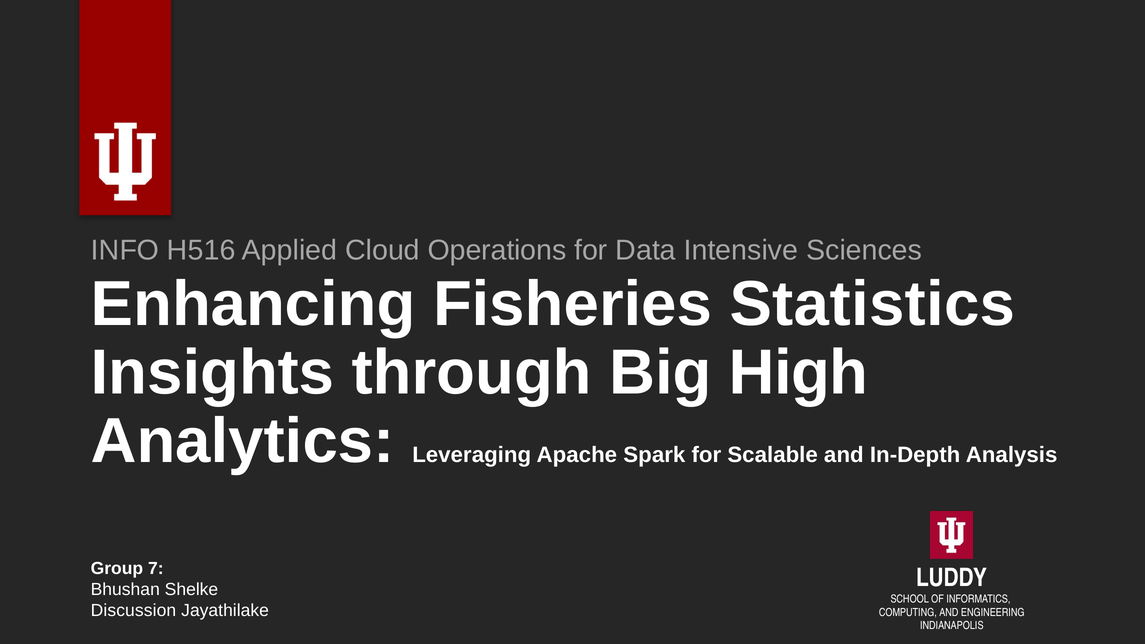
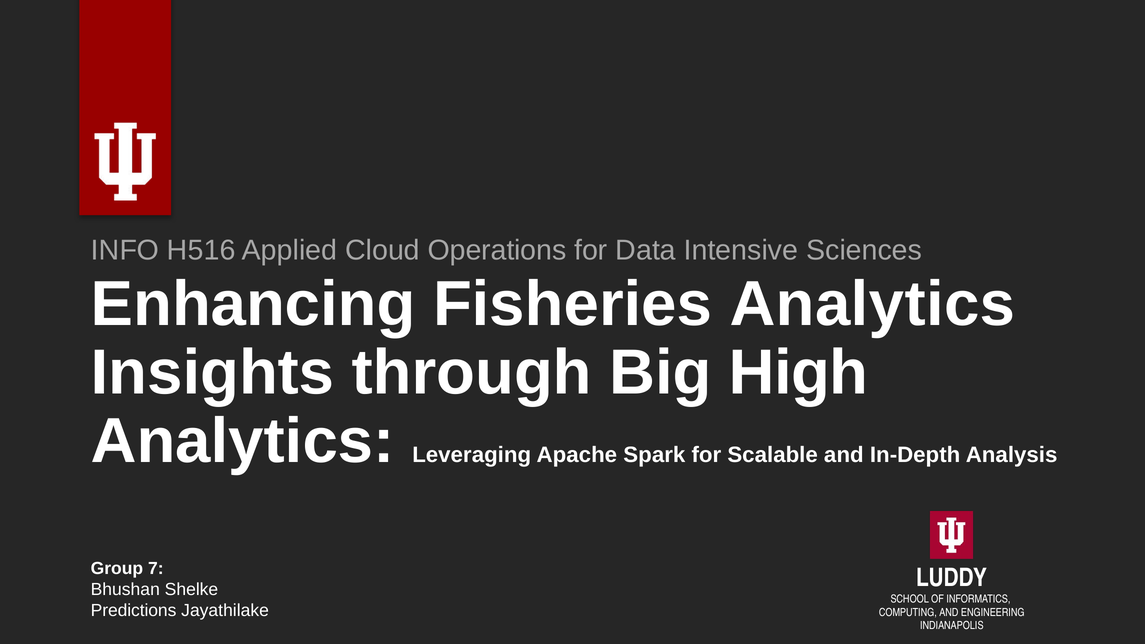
Fisheries Statistics: Statistics -> Analytics
Discussion: Discussion -> Predictions
